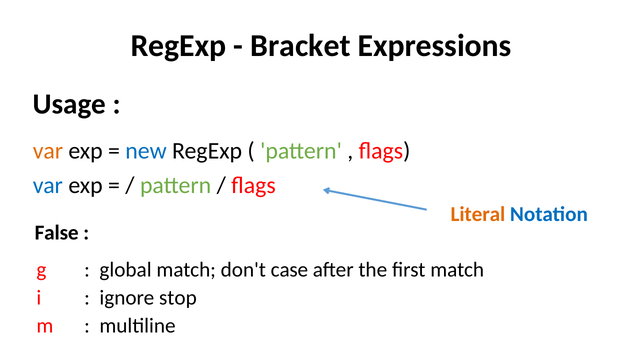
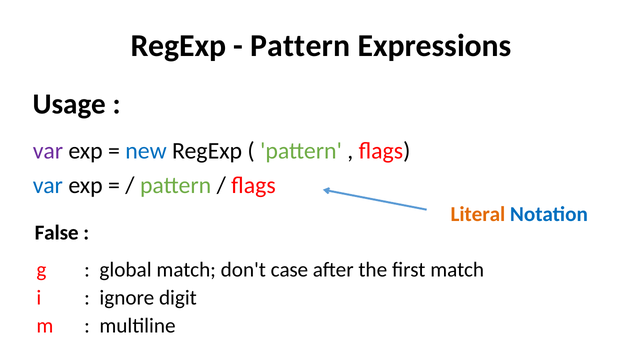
Bracket at (300, 46): Bracket -> Pattern
var at (48, 151) colour: orange -> purple
stop: stop -> digit
